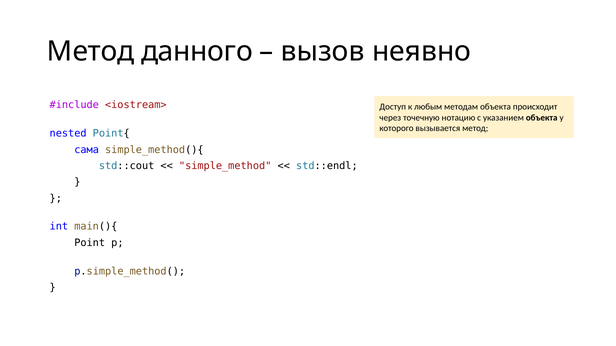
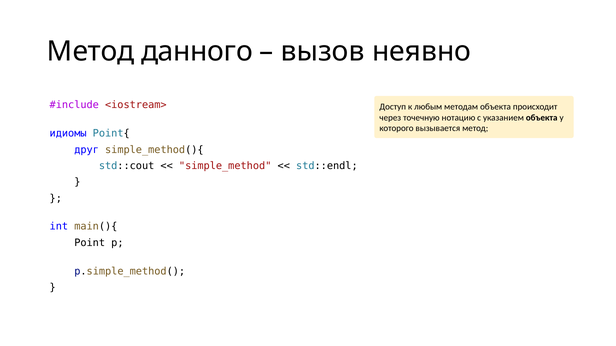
nested: nested -> идиомы
сама: сама -> друг
